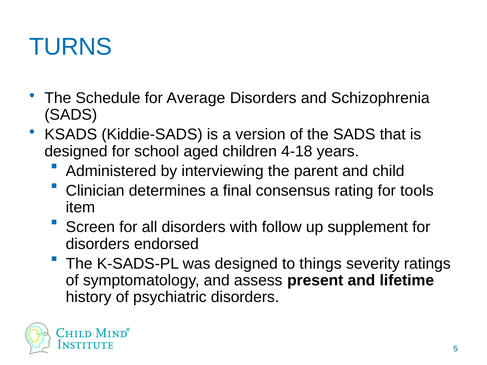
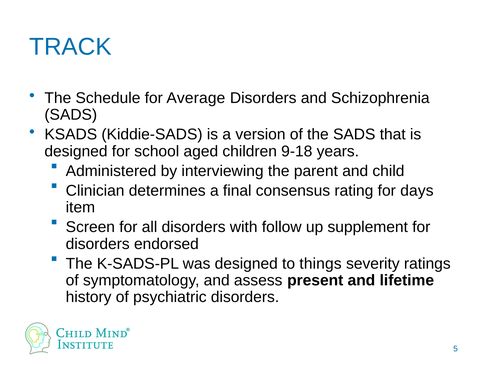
TURNS: TURNS -> TRACK
4-18: 4-18 -> 9-18
tools: tools -> days
